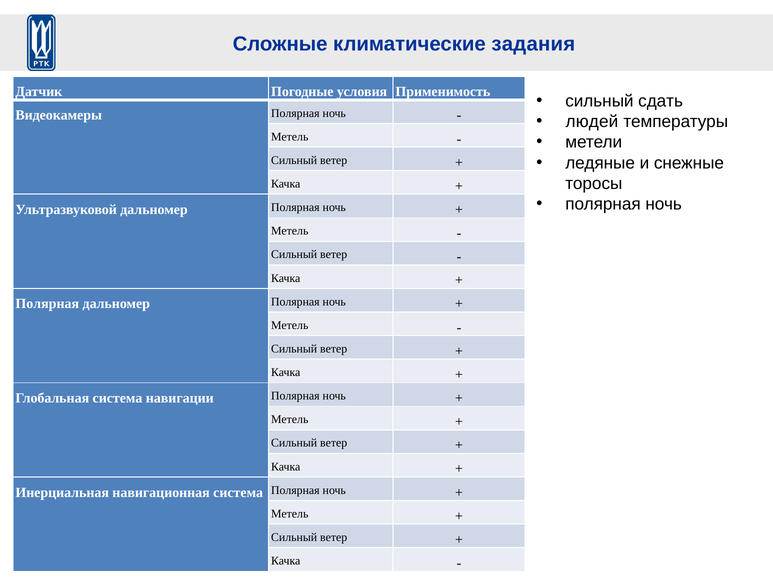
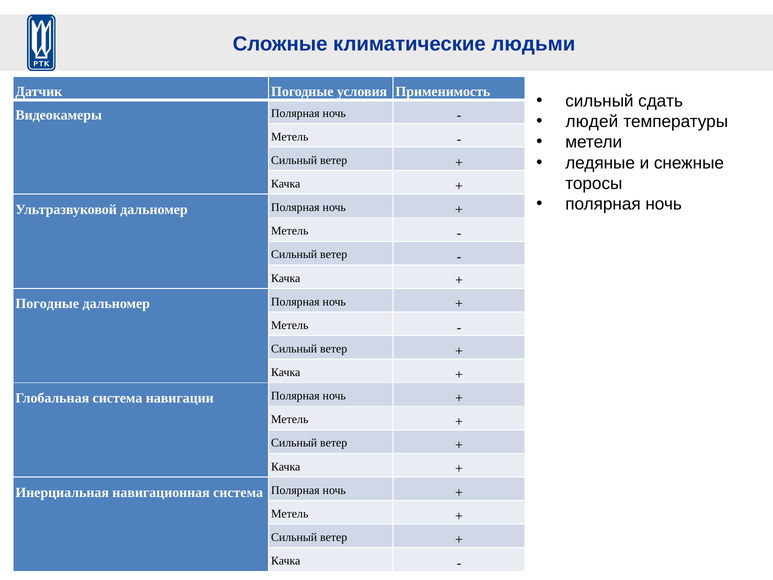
задания: задания -> людьми
Полярная at (47, 304): Полярная -> Погодные
